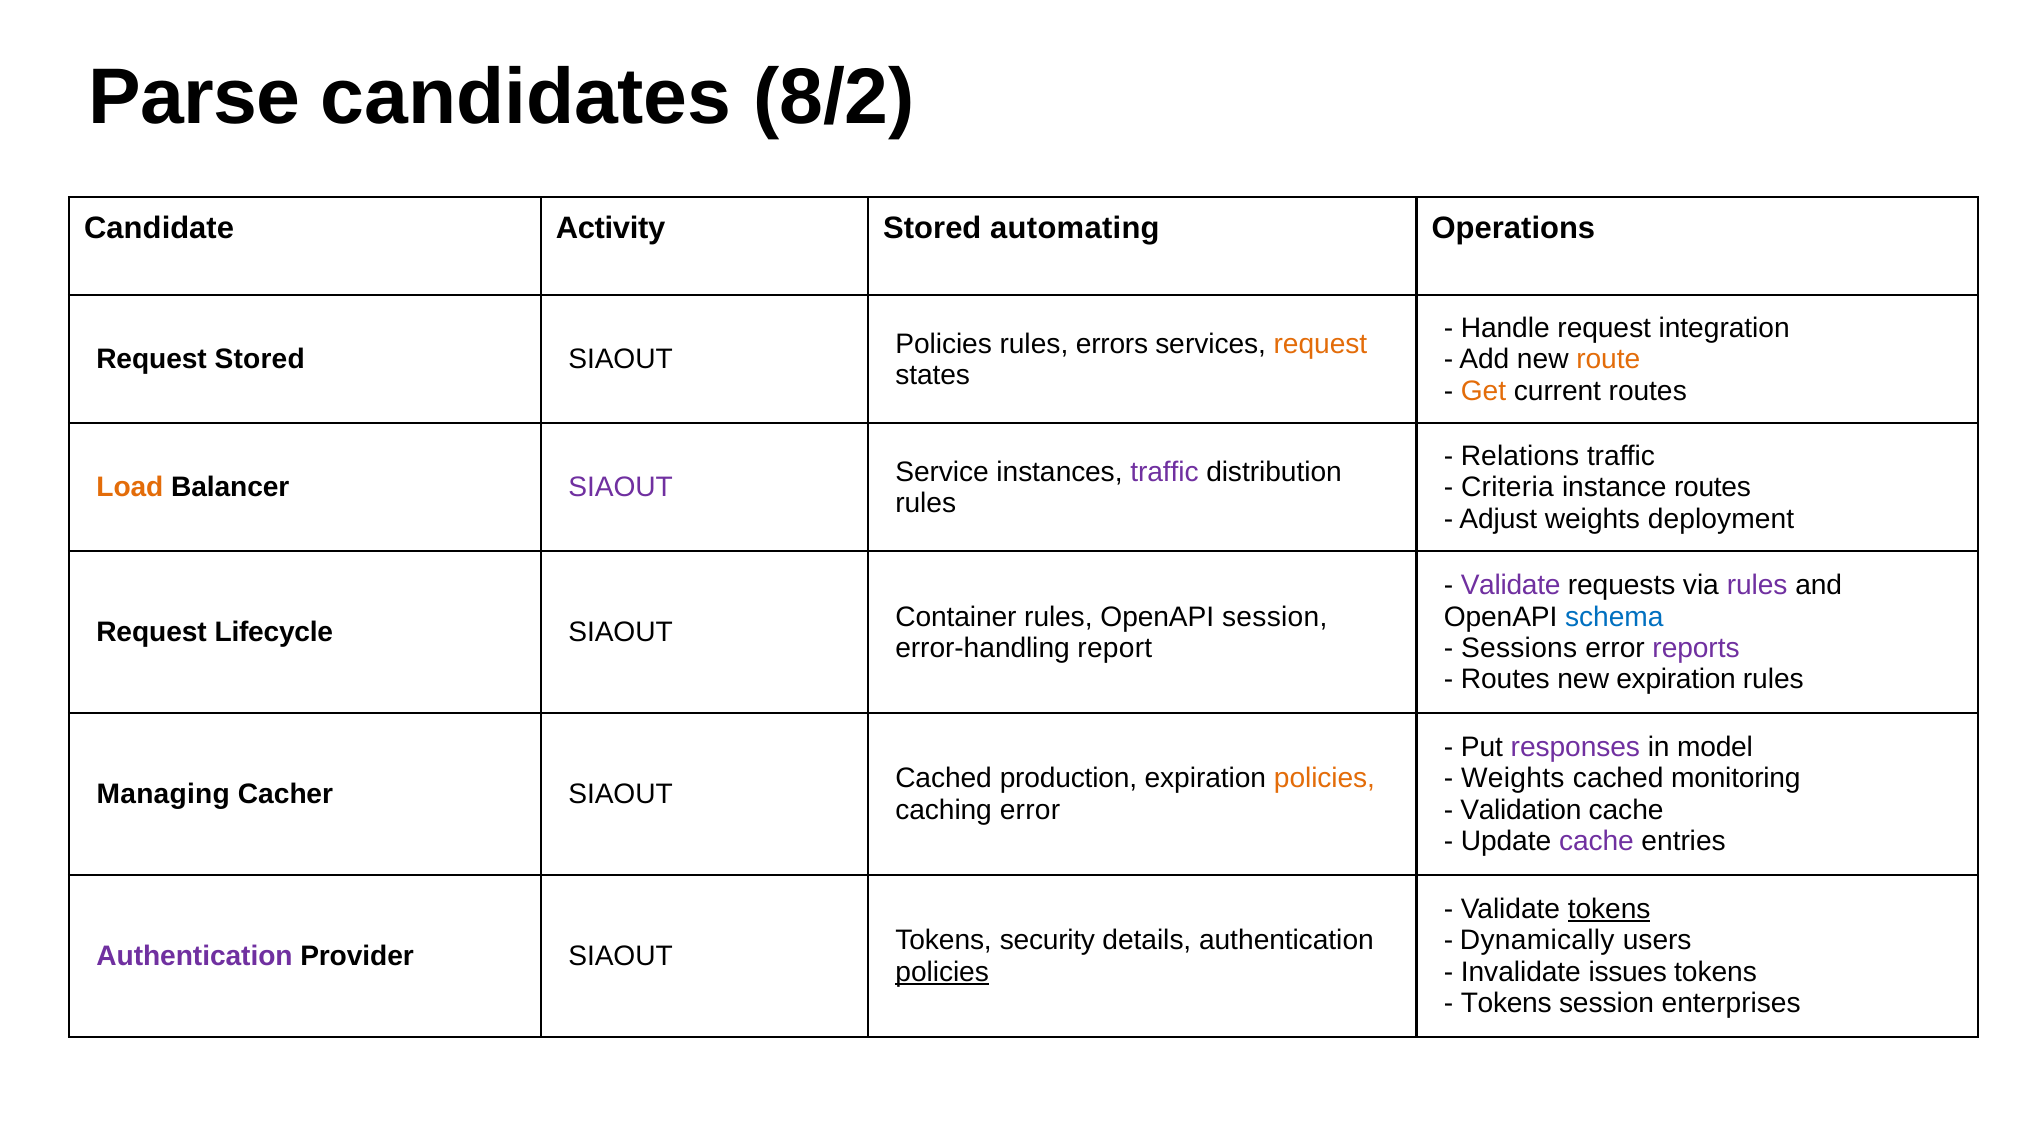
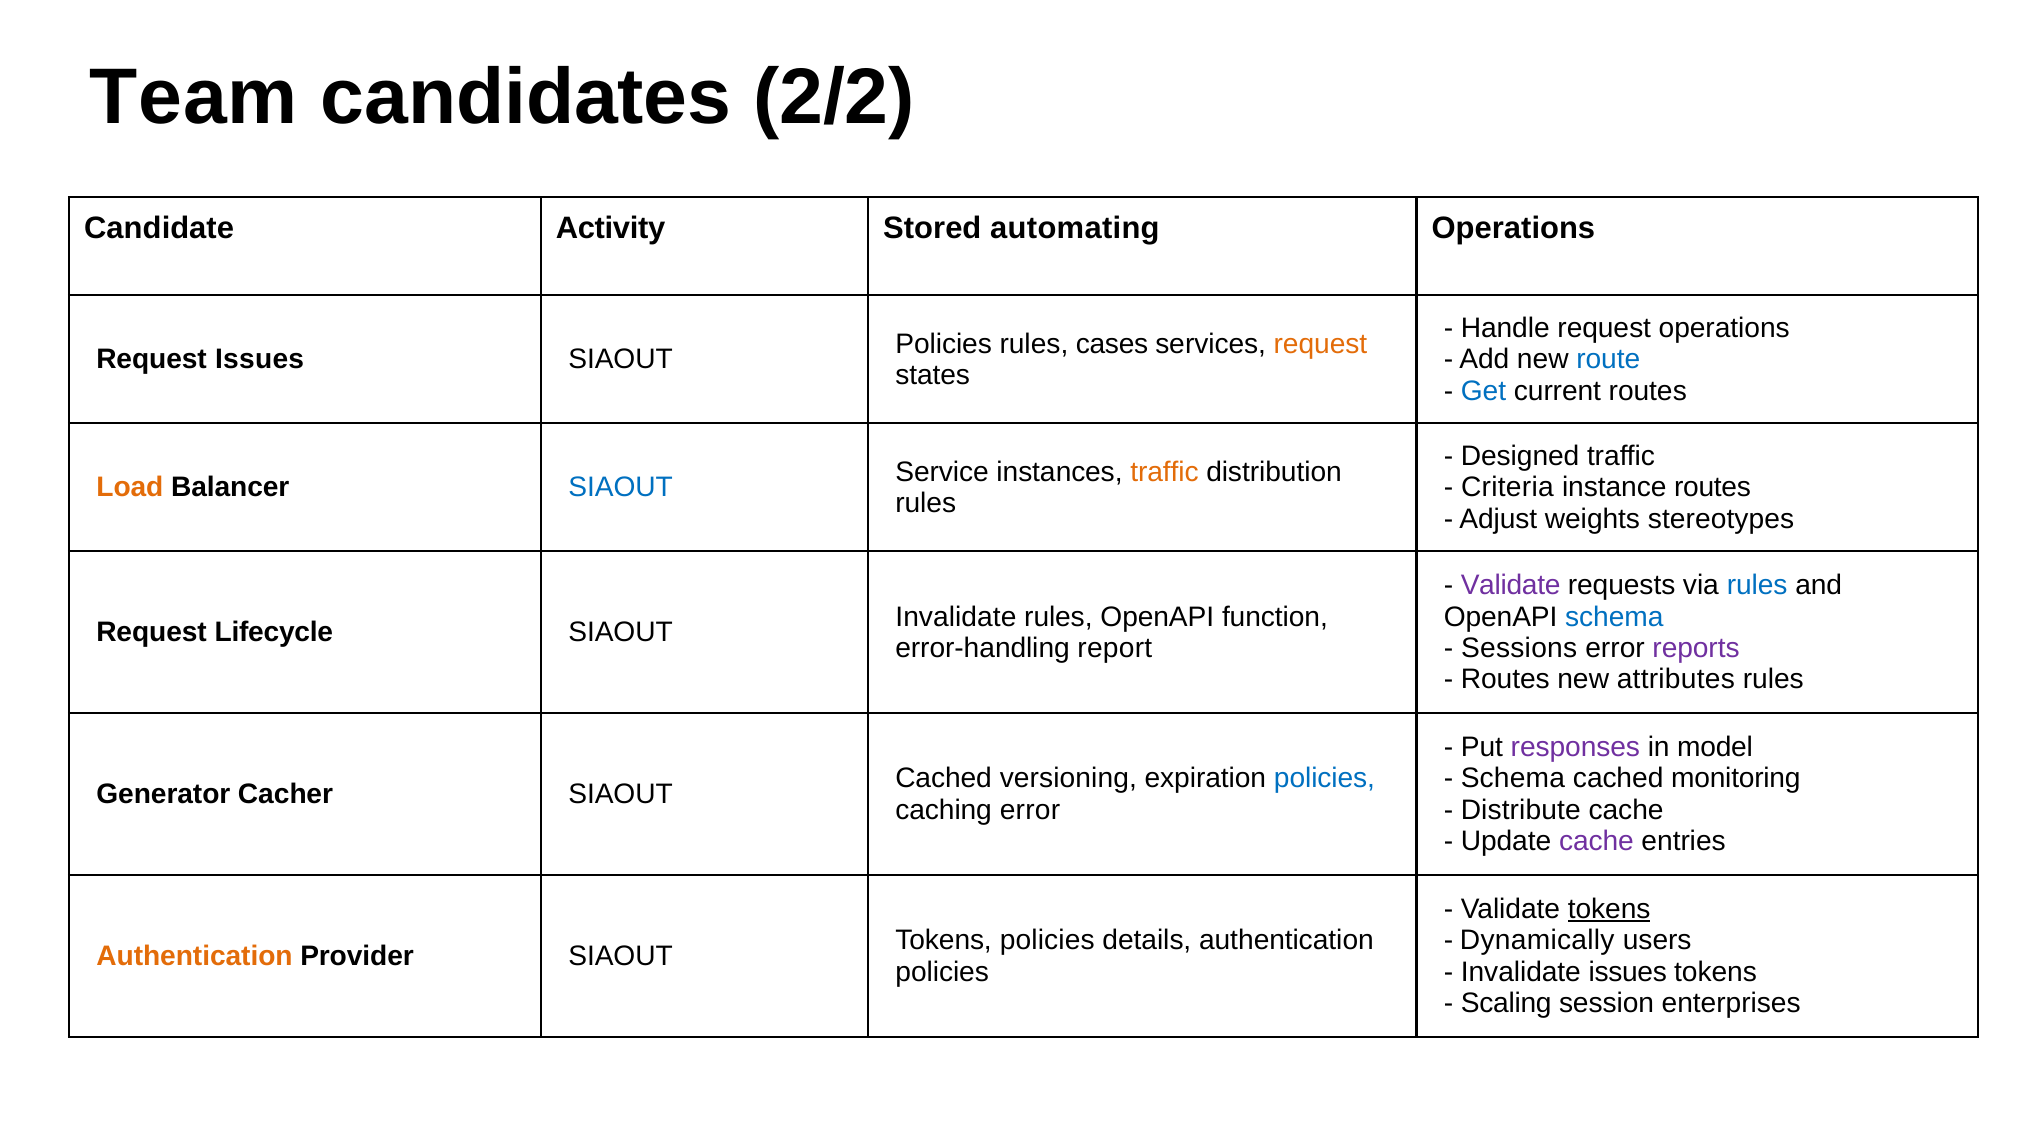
Parse: Parse -> Team
8/2: 8/2 -> 2/2
request integration: integration -> operations
errors: errors -> cases
Request Stored: Stored -> Issues
route colour: orange -> blue
Get colour: orange -> blue
Relations: Relations -> Designed
traffic at (1164, 472) colour: purple -> orange
SIAOUT at (621, 487) colour: purple -> blue
deployment: deployment -> stereotypes
rules at (1757, 585) colour: purple -> blue
Container at (956, 617): Container -> Invalidate
OpenAPI session: session -> function
new expiration: expiration -> attributes
production: production -> versioning
policies at (1325, 778) colour: orange -> blue
Weights at (1513, 778): Weights -> Schema
Managing: Managing -> Generator
Validation: Validation -> Distribute
Tokens security: security -> policies
Authentication at (194, 956) colour: purple -> orange
policies at (942, 972) underline: present -> none
Tokens at (1506, 1003): Tokens -> Scaling
